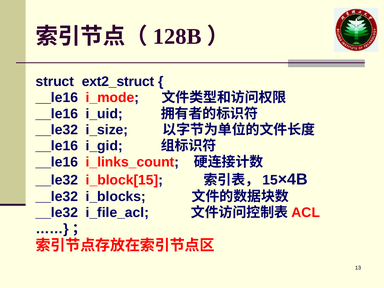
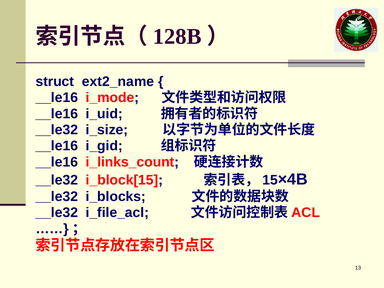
ext2_struct: ext2_struct -> ext2_name
